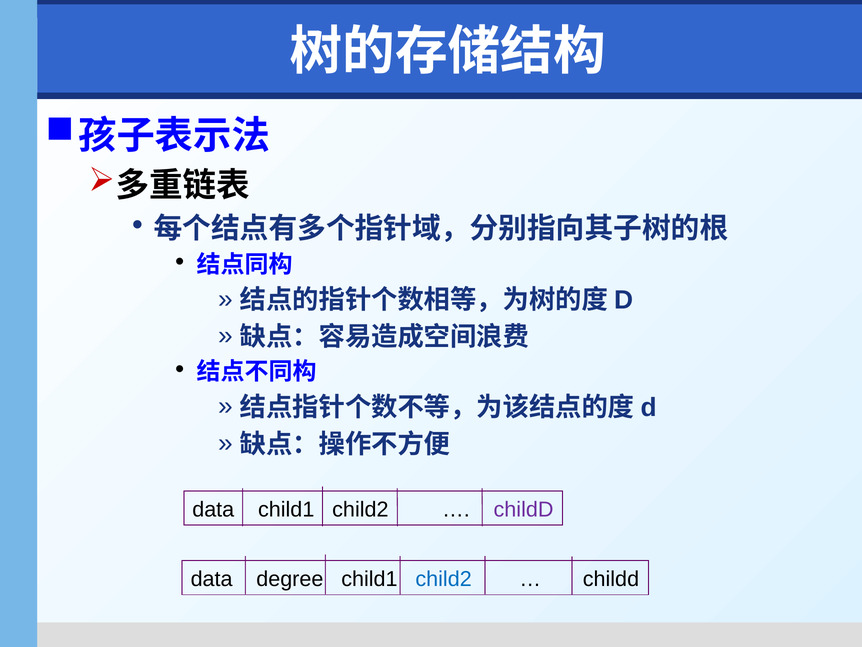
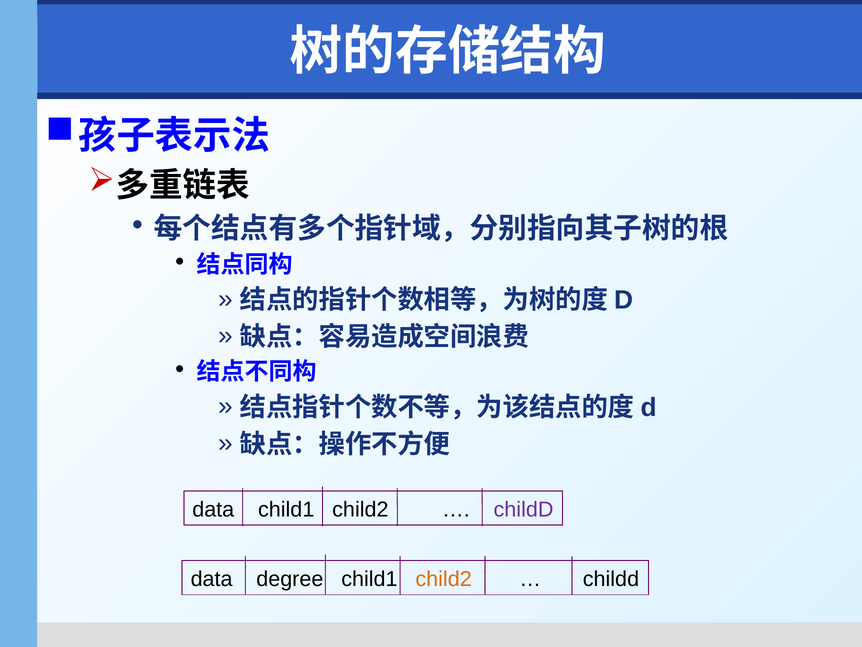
child2 at (444, 579) colour: blue -> orange
